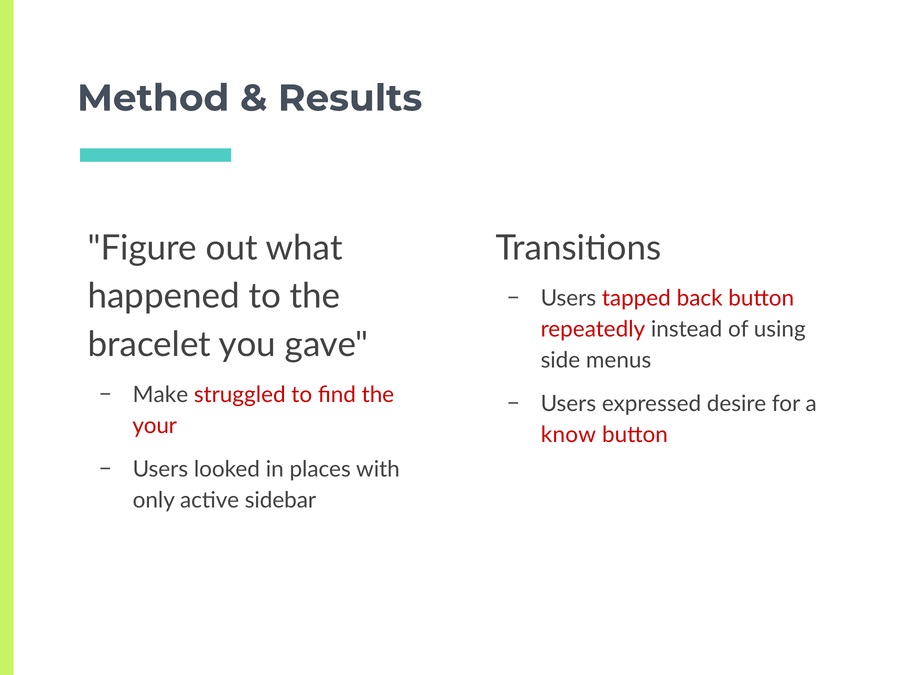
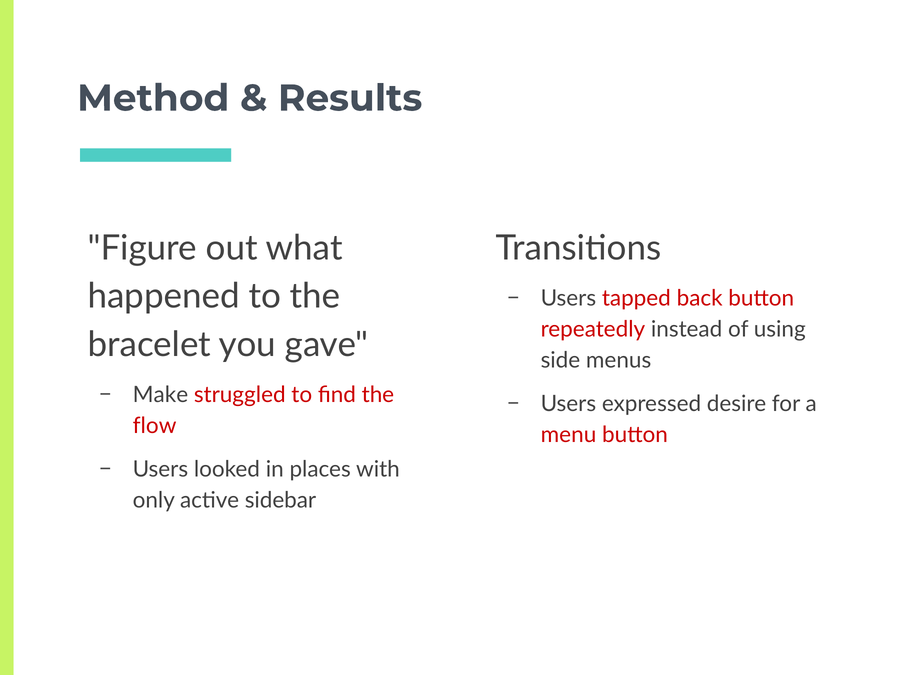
your: your -> flow
know: know -> menu
